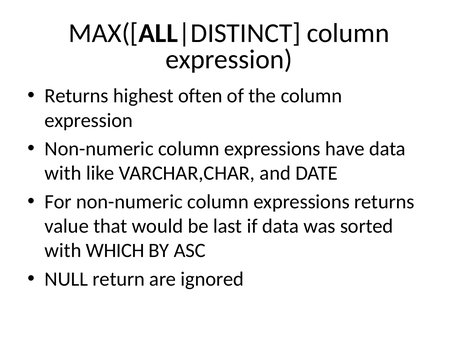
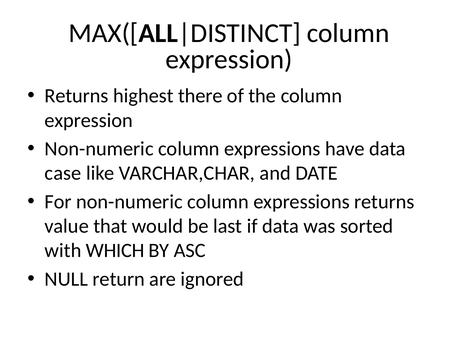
often: often -> there
with at (63, 174): with -> case
